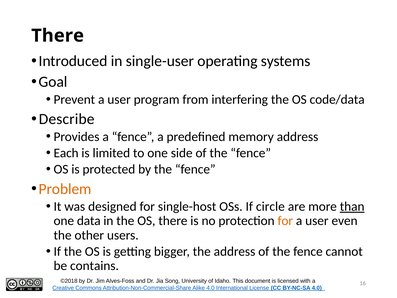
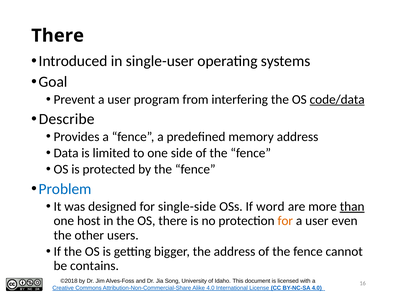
code/data underline: none -> present
Each: Each -> Data
Problem colour: orange -> blue
single-host: single-host -> single-side
circle: circle -> word
data: data -> host
